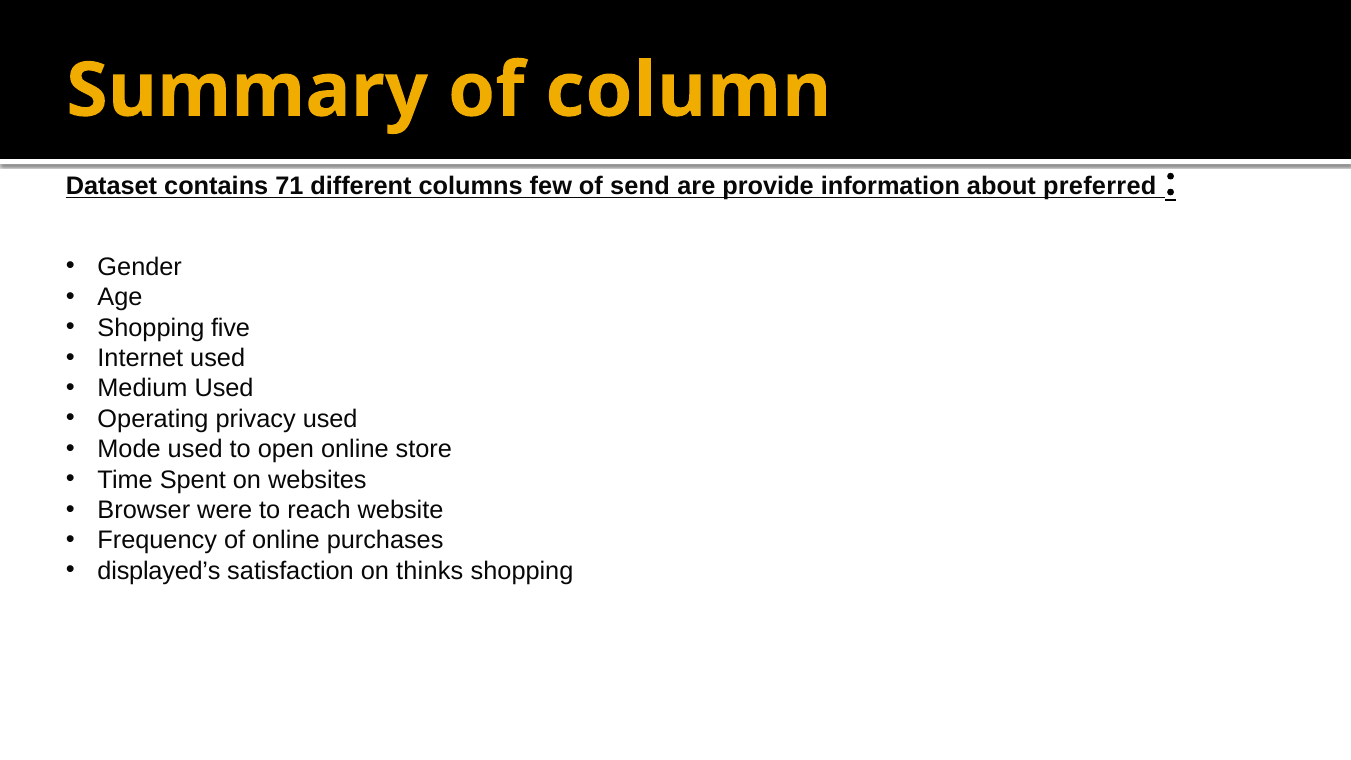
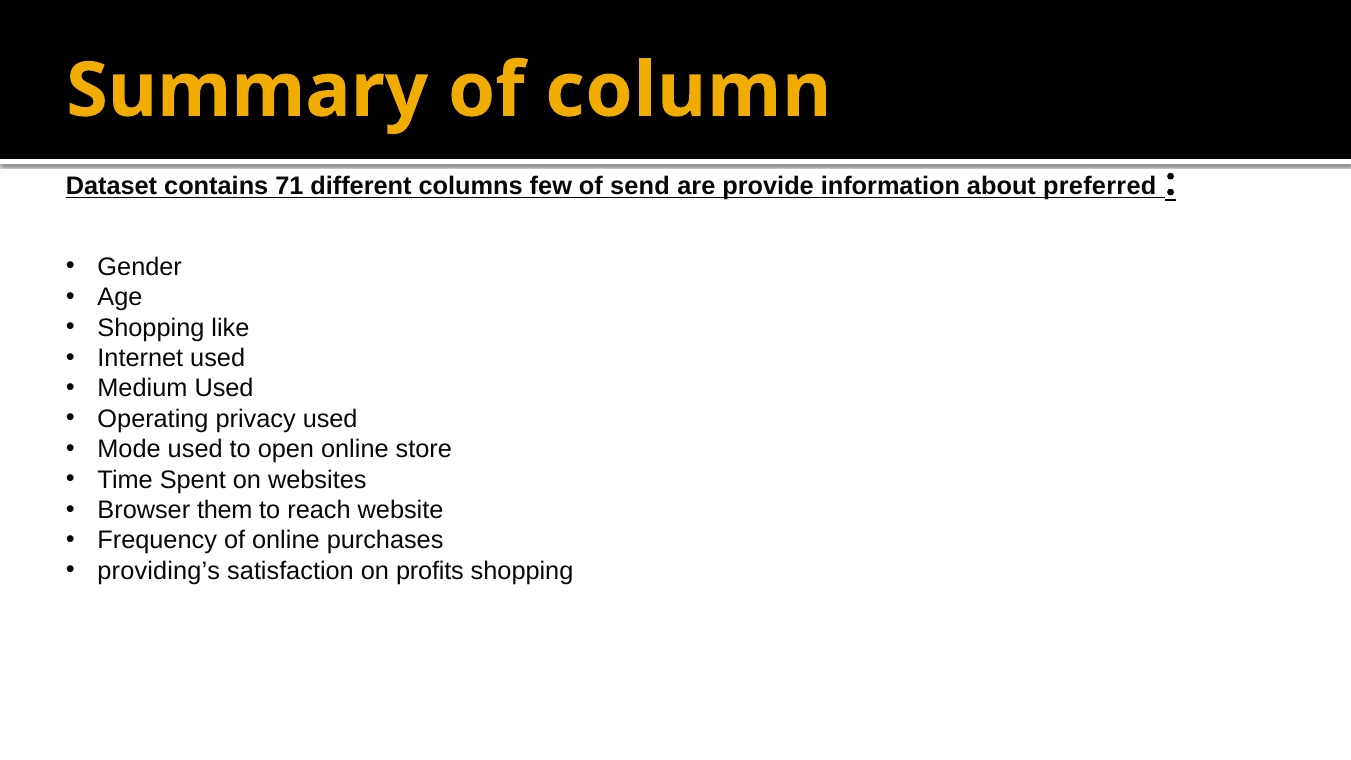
five: five -> like
were: were -> them
displayed’s: displayed’s -> providing’s
thinks: thinks -> profits
